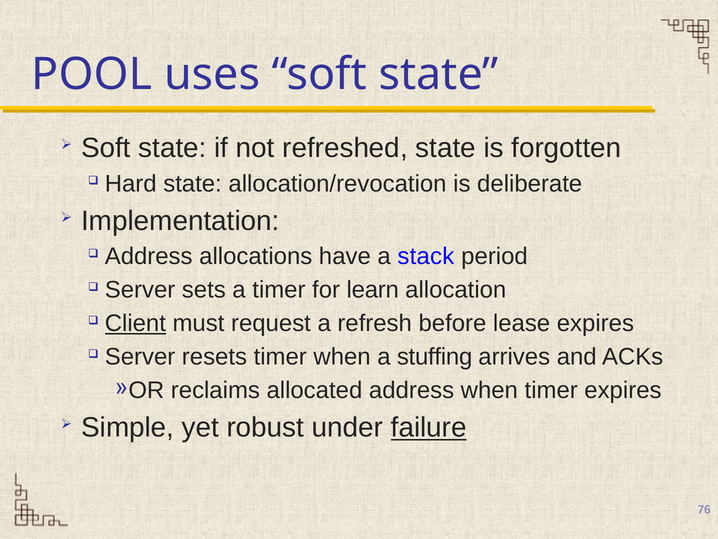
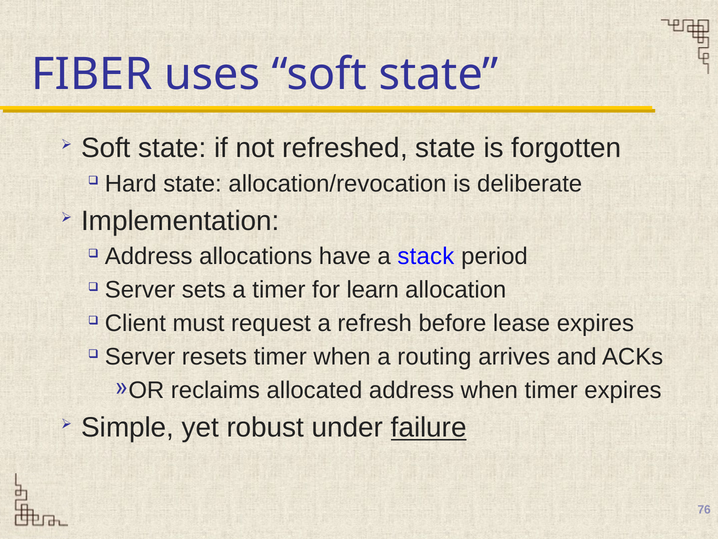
POOL: POOL -> FIBER
Client underline: present -> none
stuffing: stuffing -> routing
